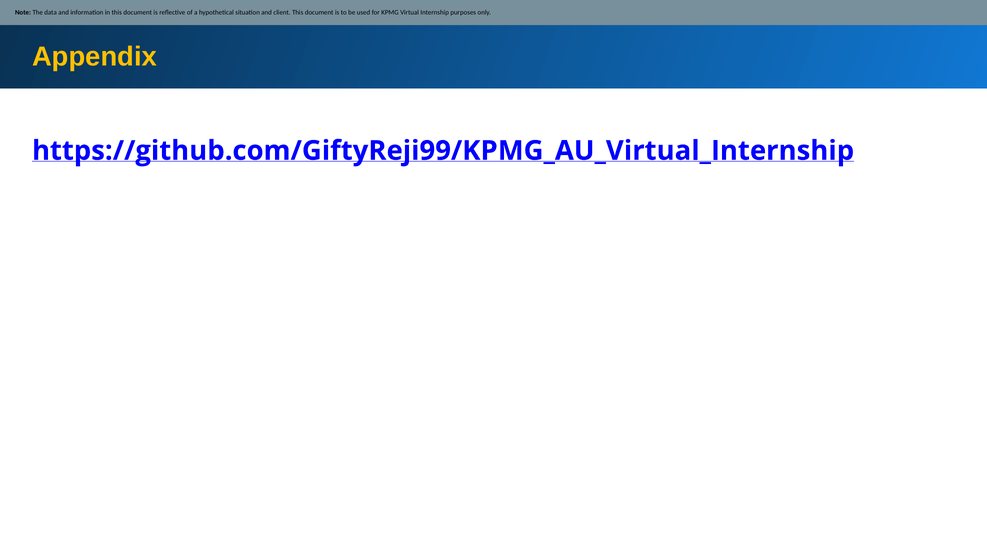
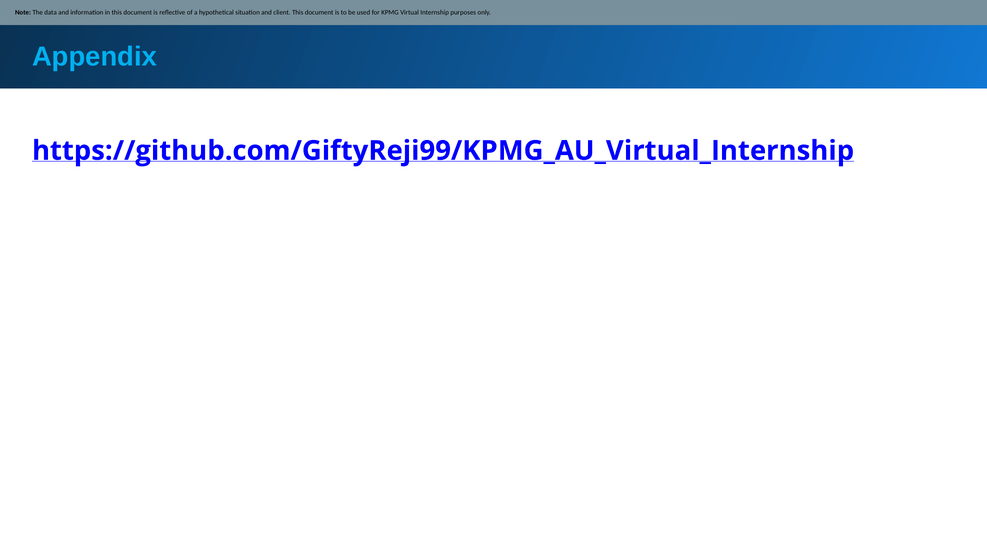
Appendix colour: yellow -> light blue
